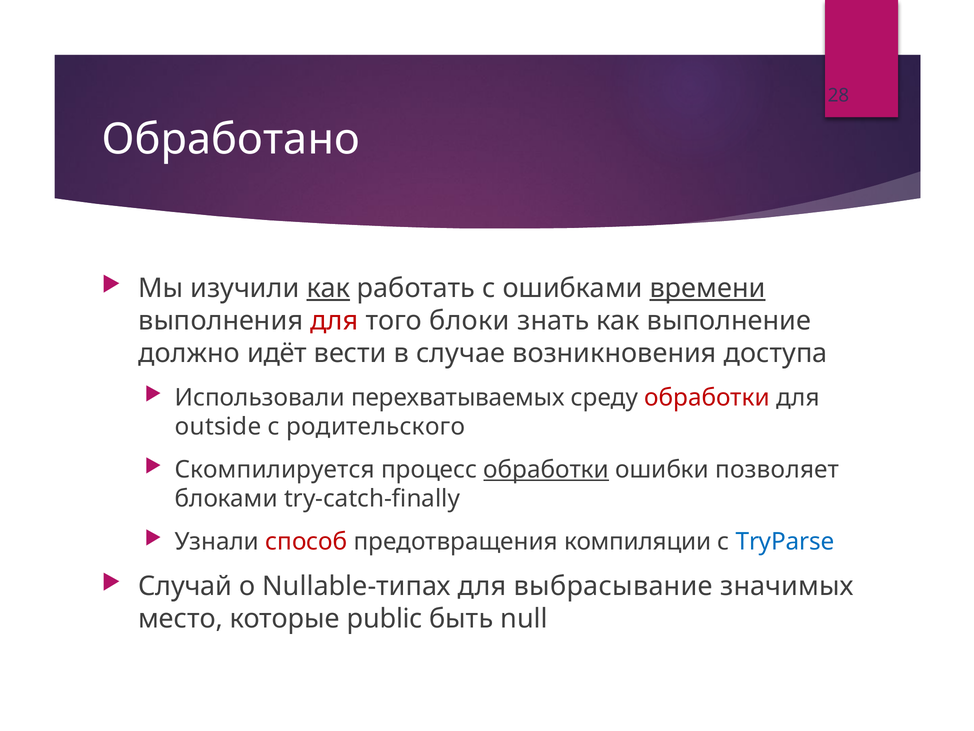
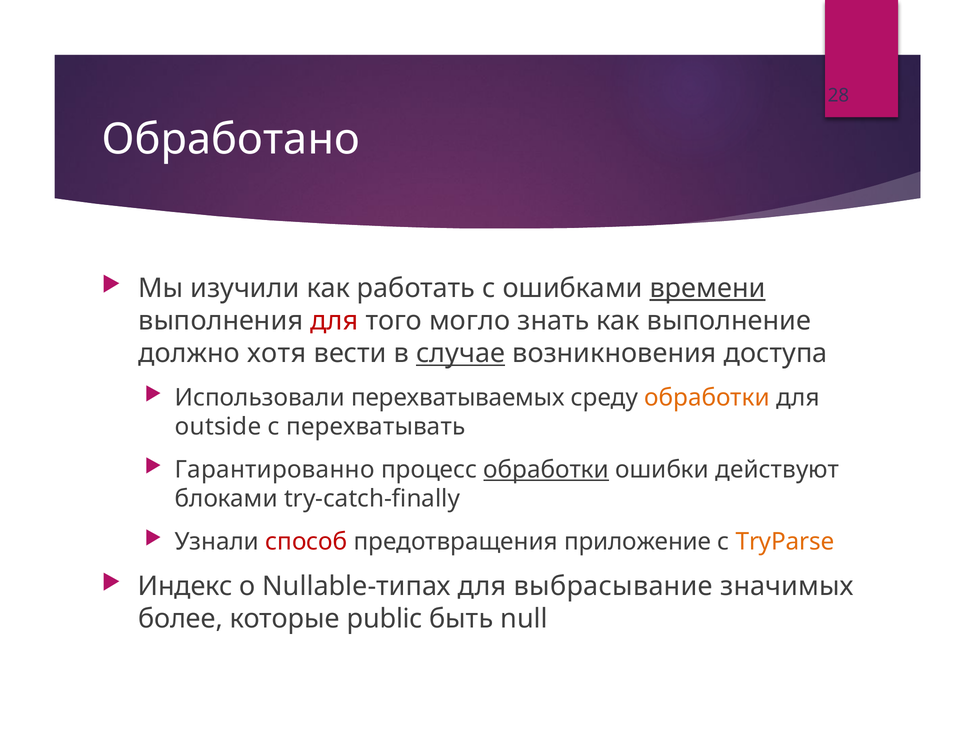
как at (328, 288) underline: present -> none
блоки: блоки -> могло
идёт: идёт -> хотя
случае underline: none -> present
обработки at (707, 397) colour: red -> orange
родительского: родительского -> перехватывать
Скомпилируется: Скомпилируется -> Гарантированно
позволяет: позволяет -> действуют
компиляции: компиляции -> приложение
TryParse colour: blue -> orange
Случай: Случай -> Индекс
место: место -> более
